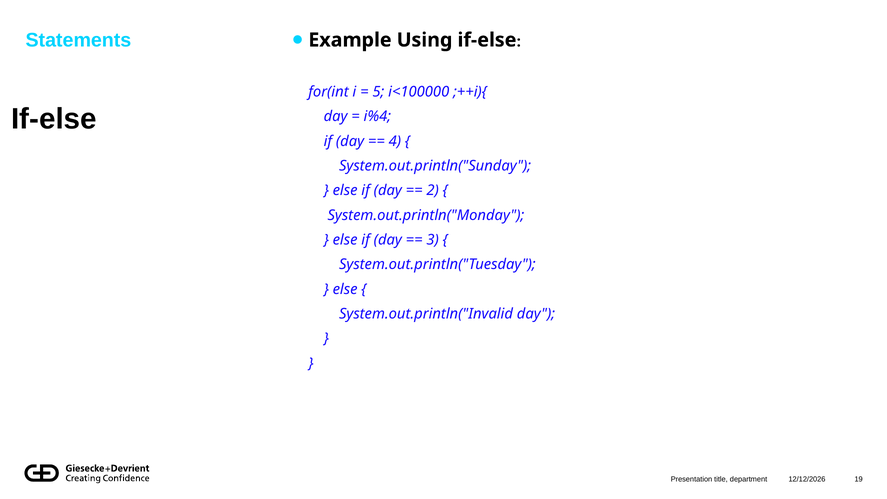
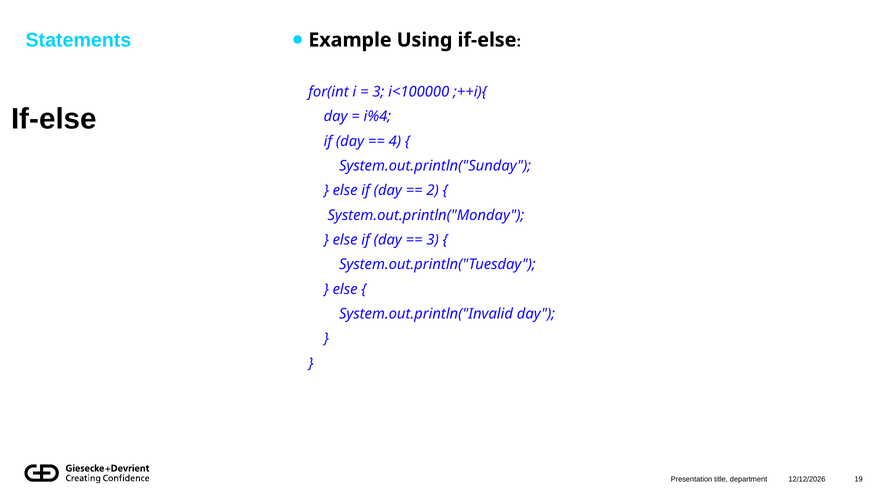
5 at (378, 92): 5 -> 3
